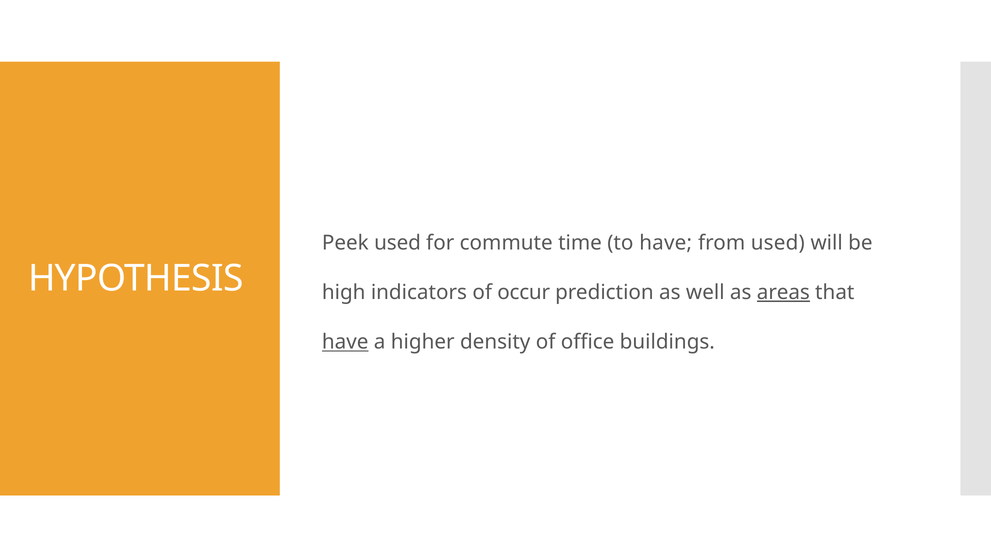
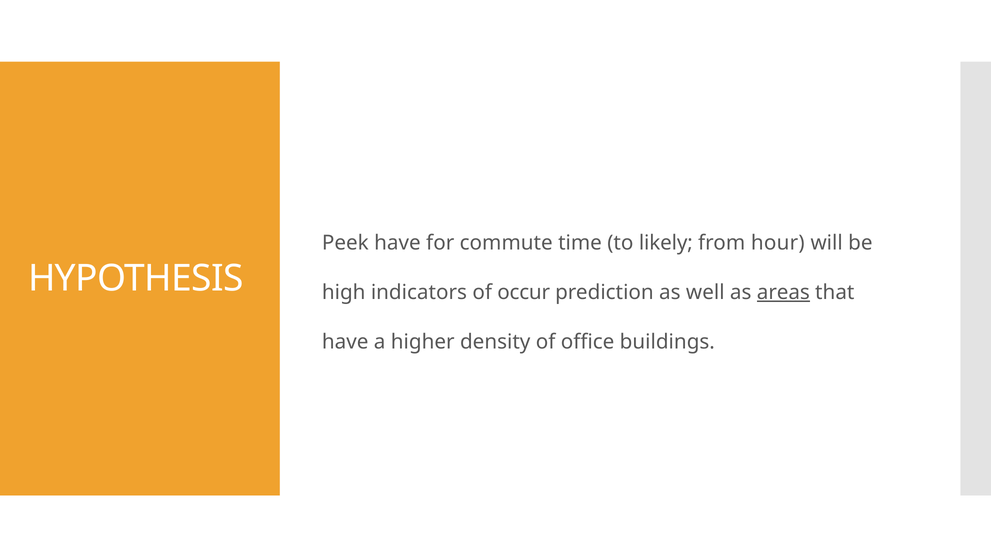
Peek used: used -> have
to have: have -> likely
from used: used -> hour
have at (345, 342) underline: present -> none
